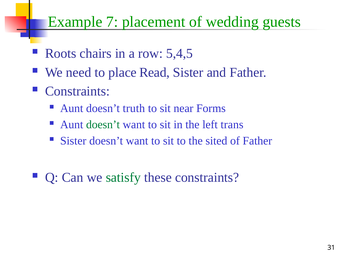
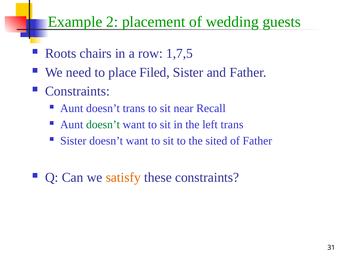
7: 7 -> 2
5,4,5: 5,4,5 -> 1,7,5
Read: Read -> Filed
doesn’t truth: truth -> trans
Forms: Forms -> Recall
satisfy colour: green -> orange
